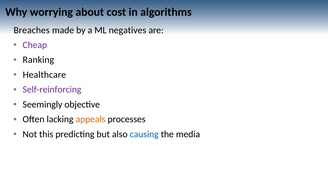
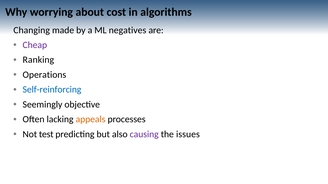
Breaches: Breaches -> Changing
Healthcare: Healthcare -> Operations
Self-reinforcing colour: purple -> blue
this: this -> test
causing colour: blue -> purple
media: media -> issues
